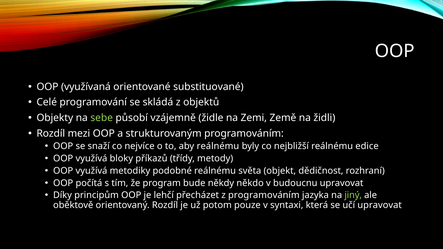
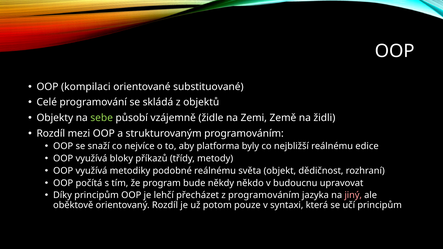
využívaná: využívaná -> kompilaci
aby reálnému: reálnému -> platforma
jiný colour: light green -> pink
učí upravovat: upravovat -> principům
